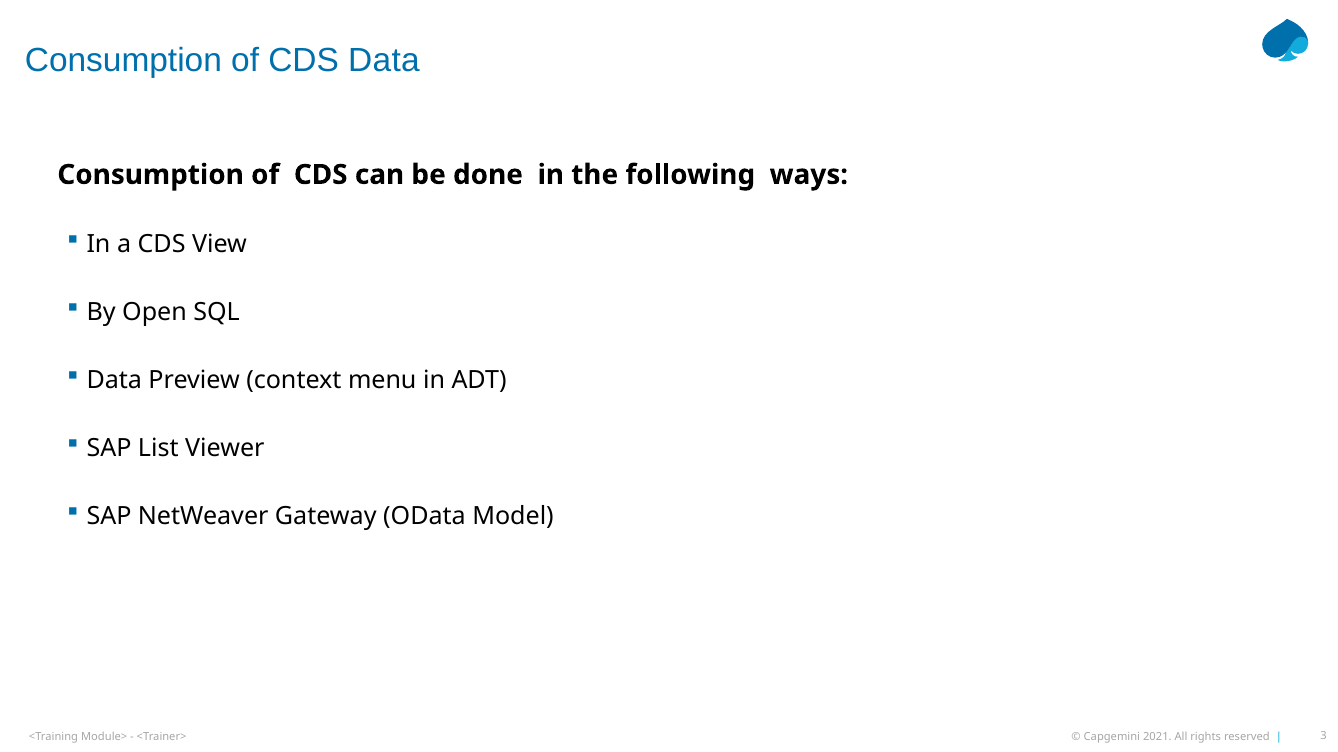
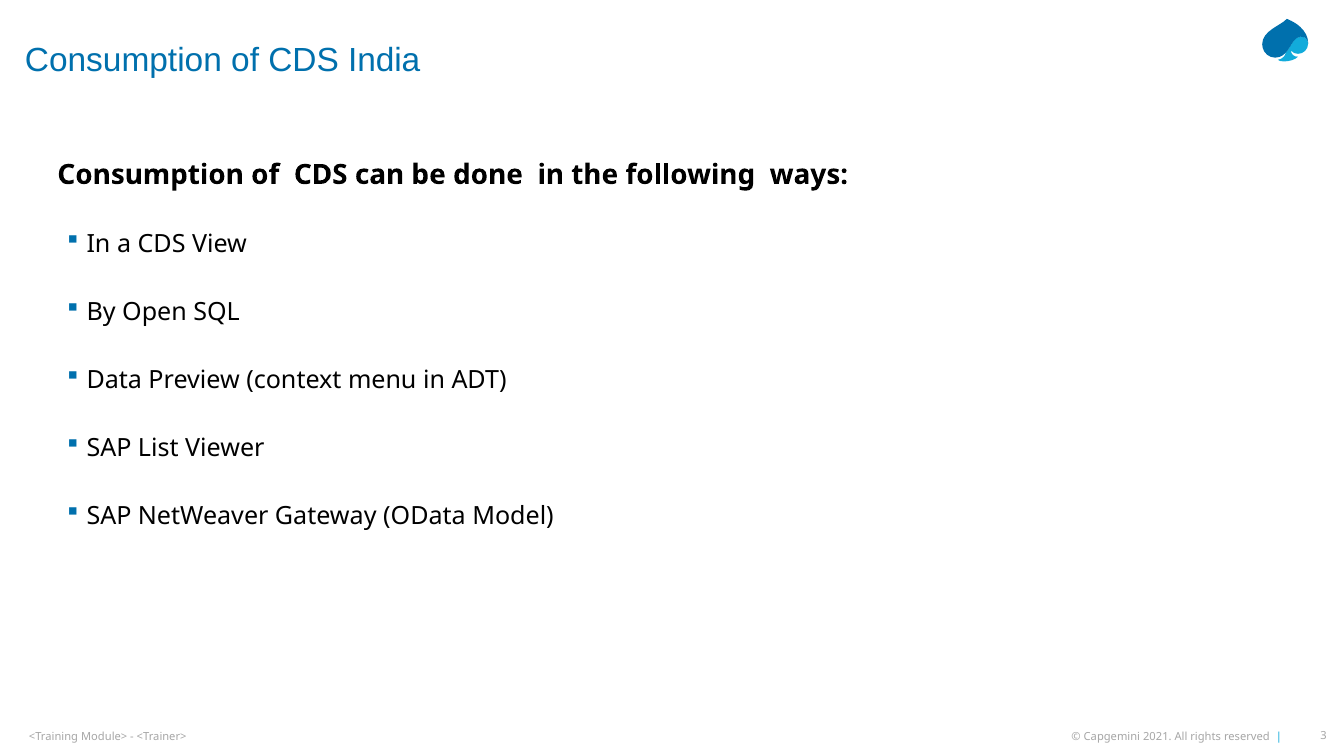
CDS Data: Data -> India
